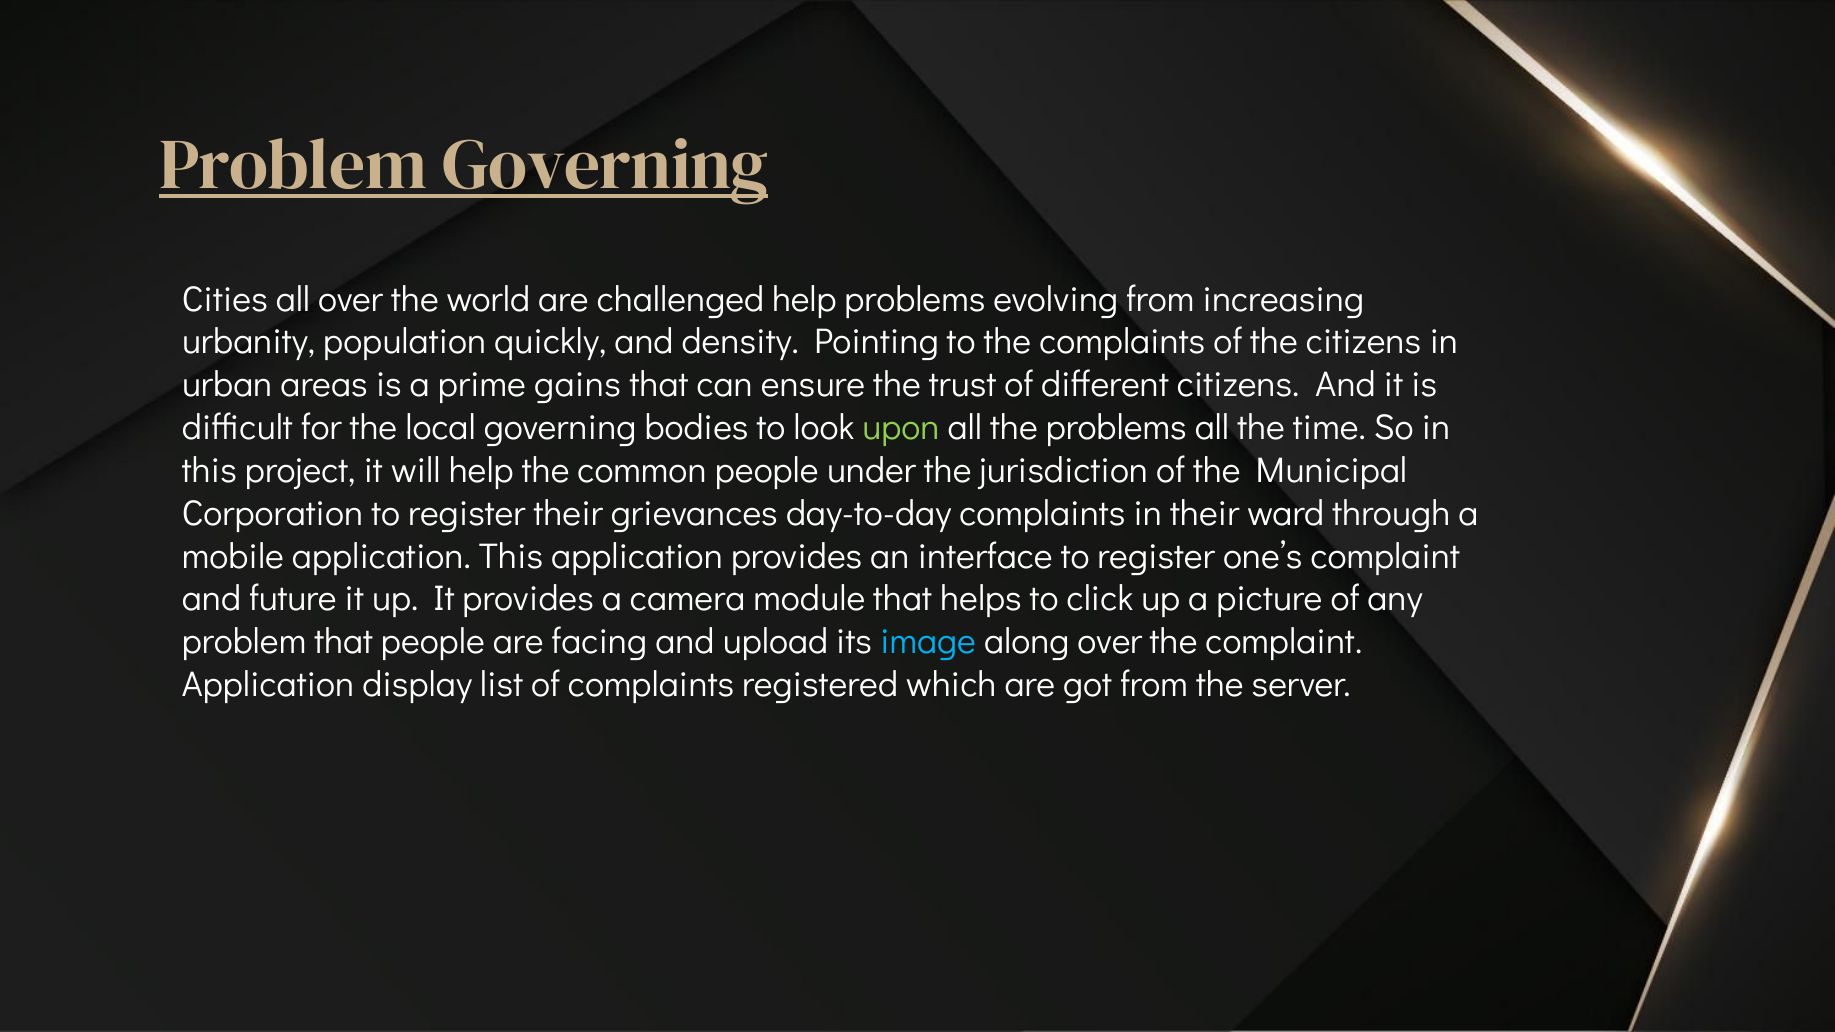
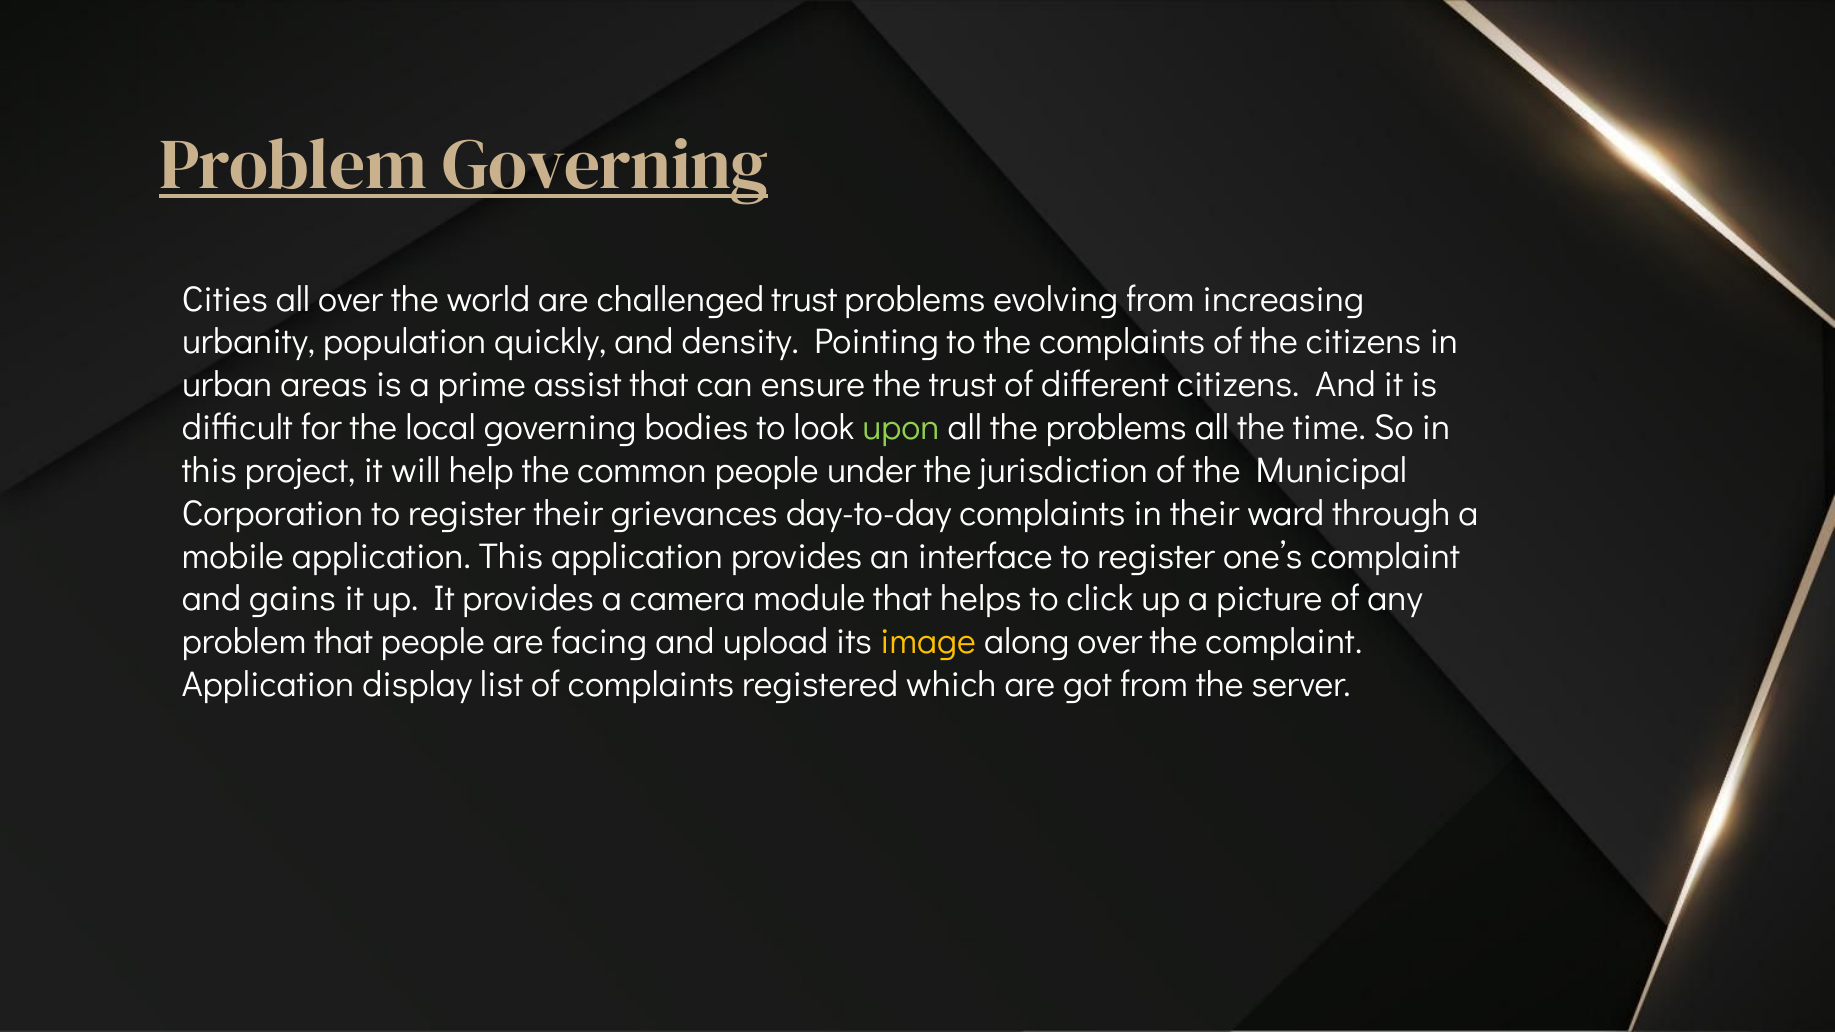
challenged help: help -> trust
gains: gains -> assist
future: future -> gains
image colour: light blue -> yellow
